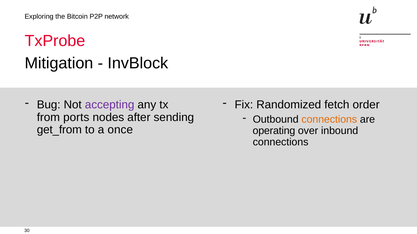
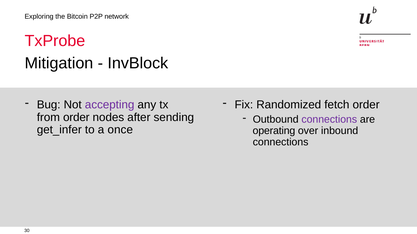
from ports: ports -> order
connections at (329, 120) colour: orange -> purple
get_from: get_from -> get_infer
